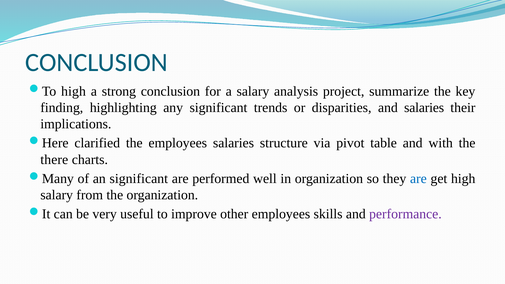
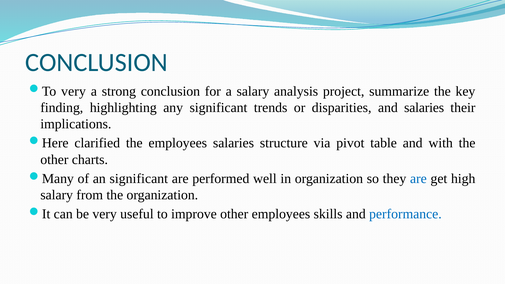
high at (73, 91): high -> very
there at (54, 160): there -> other
performance colour: purple -> blue
